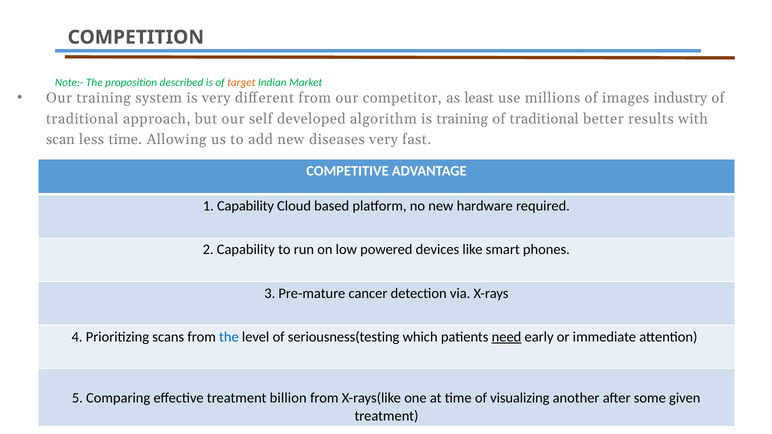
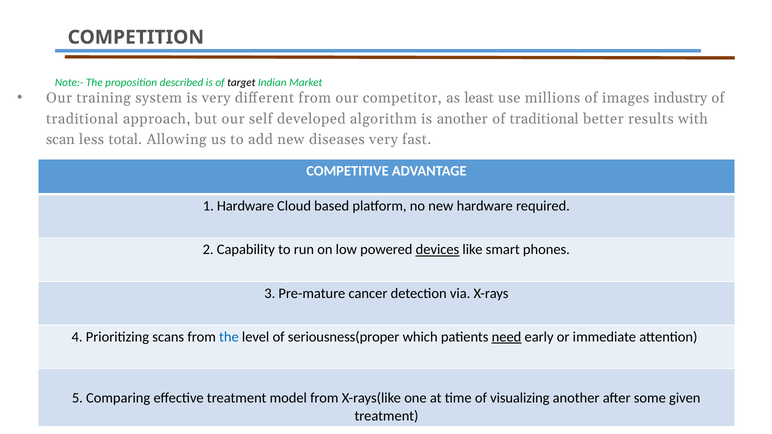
target colour: orange -> black
is training: training -> another
less time: time -> total
1 Capability: Capability -> Hardware
devices underline: none -> present
seriousness(testing: seriousness(testing -> seriousness(proper
billion: billion -> model
